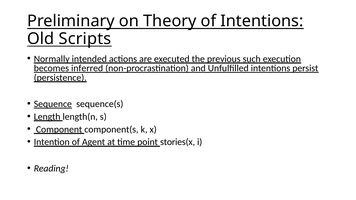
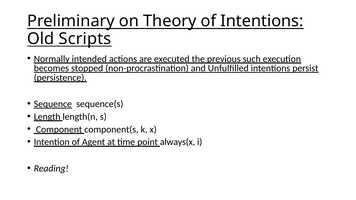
inferred: inferred -> stopped
stories(x: stories(x -> always(x
